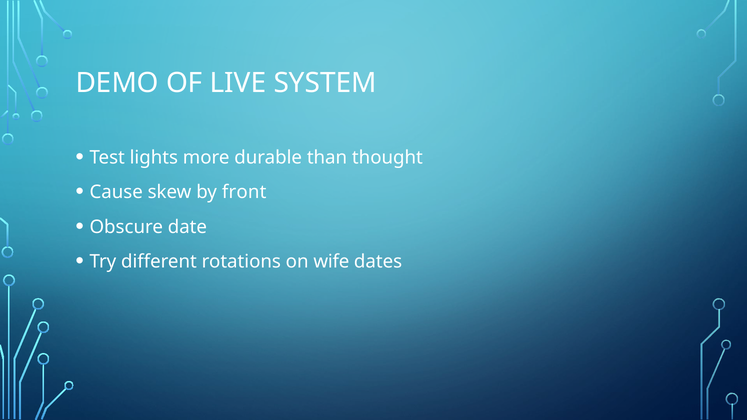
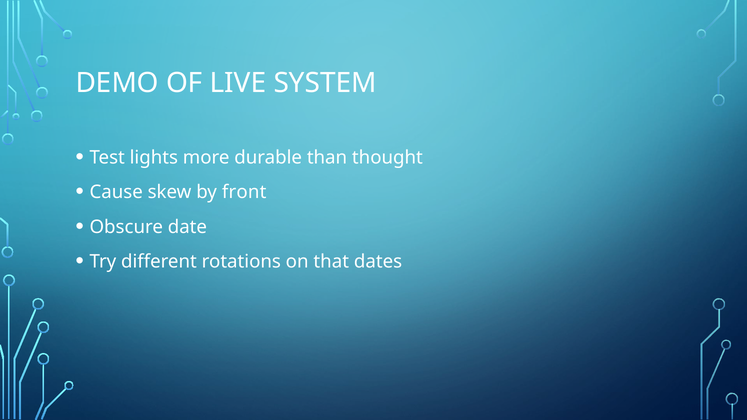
wife: wife -> that
